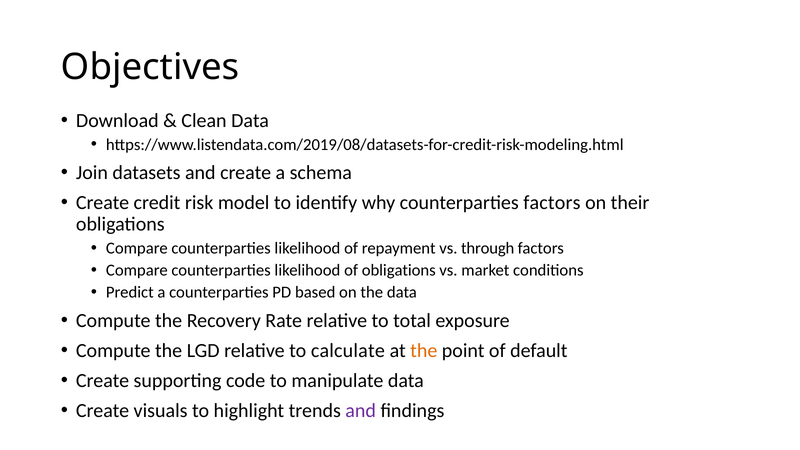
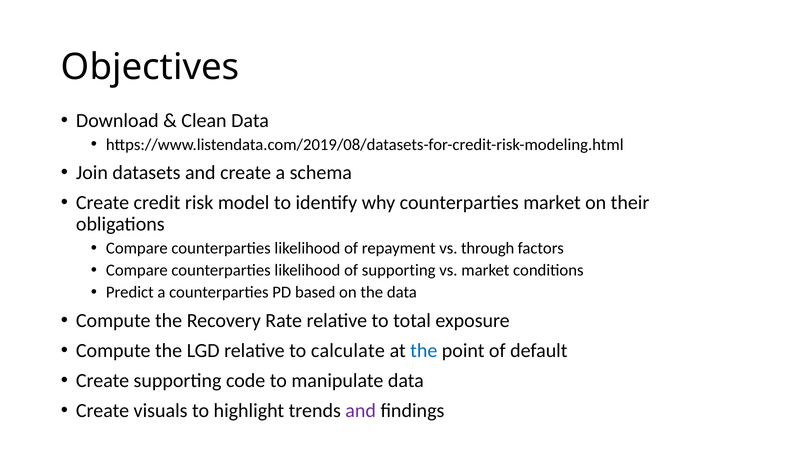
counterparties factors: factors -> market
of obligations: obligations -> supporting
the at (424, 351) colour: orange -> blue
